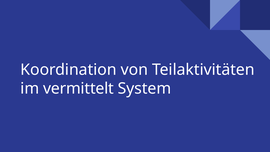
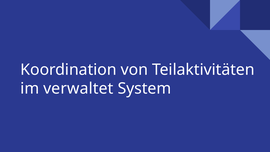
vermittelt: vermittelt -> verwaltet
